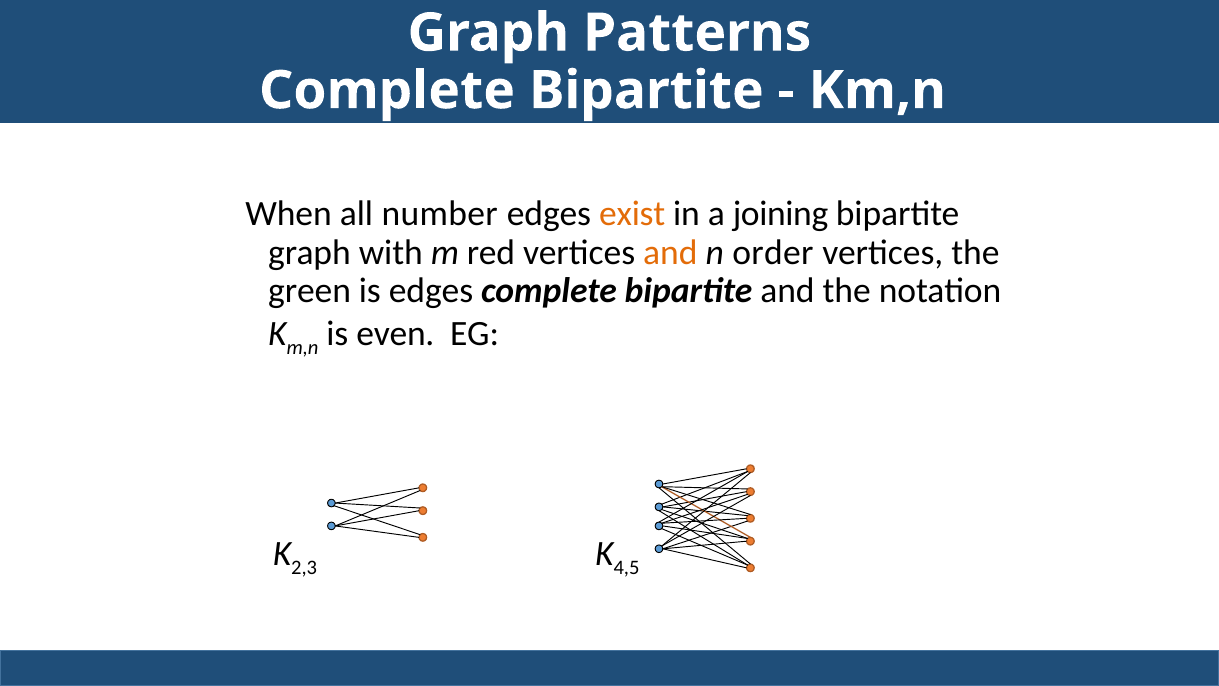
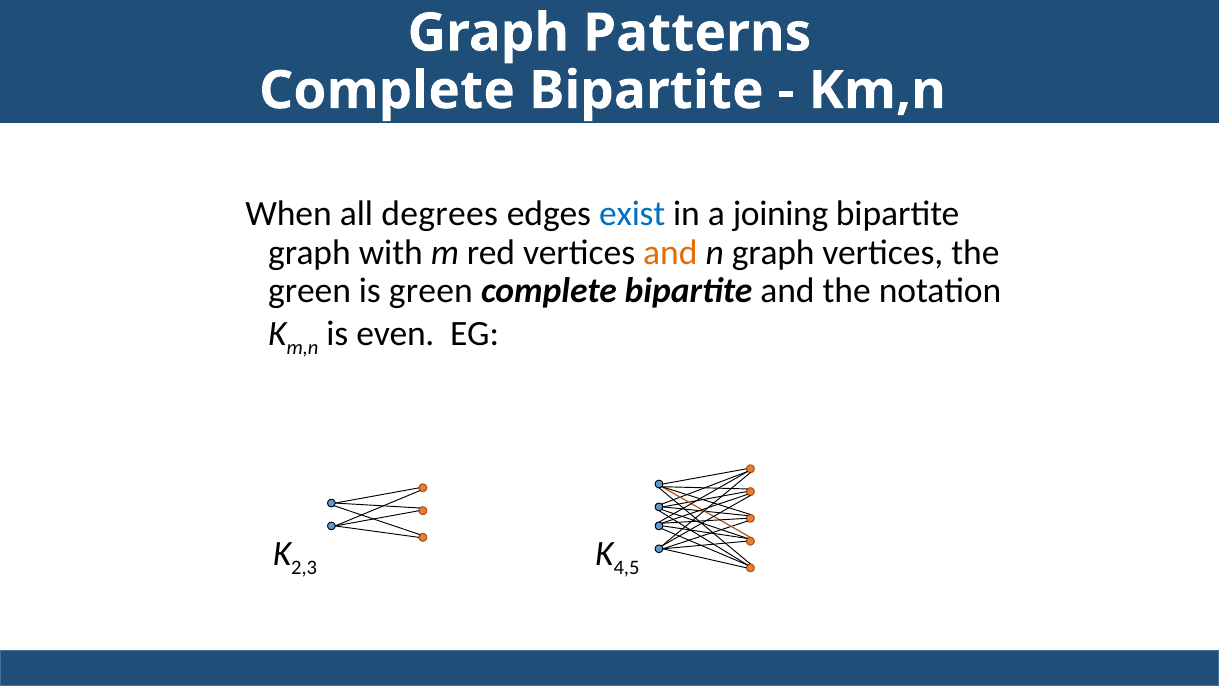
number: number -> degrees
exist colour: orange -> blue
n order: order -> graph
is edges: edges -> green
